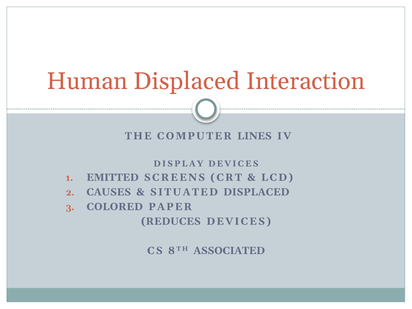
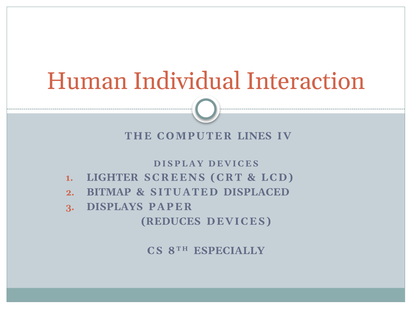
Human Displaced: Displaced -> Individual
EMITTED: EMITTED -> LIGHTER
CAUSES: CAUSES -> BITMAP
COLORED: COLORED -> DISPLAYS
ASSOCIATED: ASSOCIATED -> ESPECIALLY
